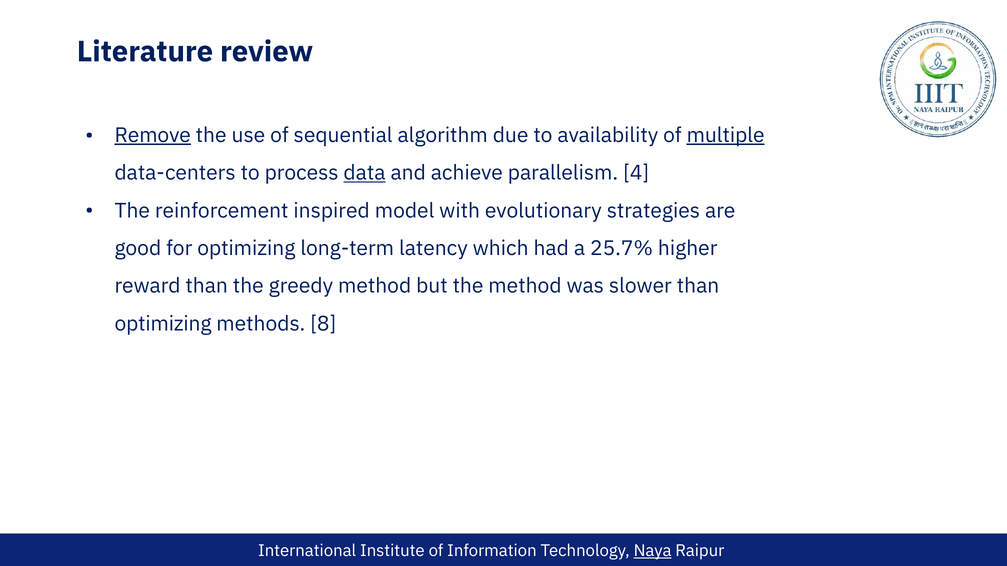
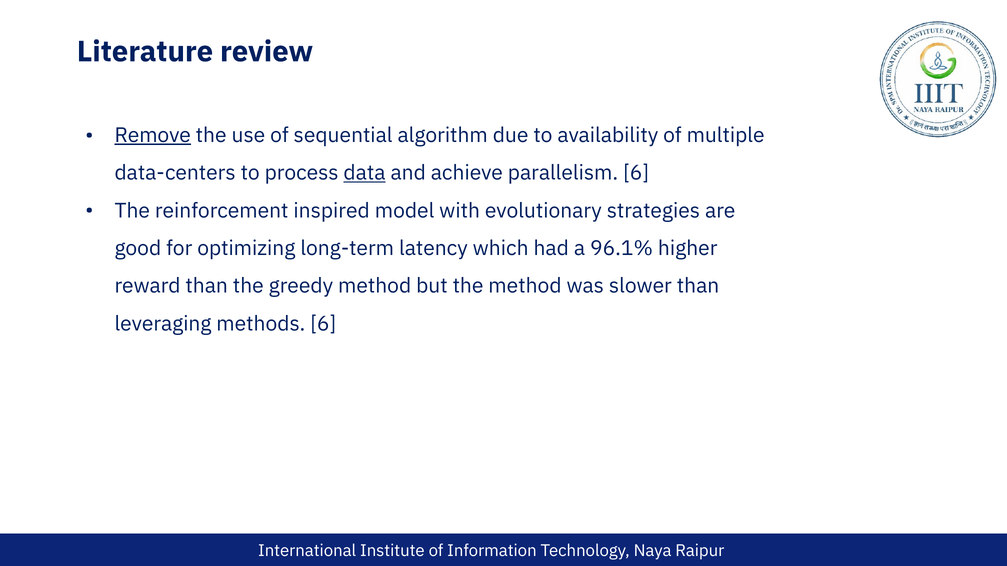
multiple underline: present -> none
parallelism 4: 4 -> 6
25.7%: 25.7% -> 96.1%
optimizing at (163, 324): optimizing -> leveraging
methods 8: 8 -> 6
Naya underline: present -> none
